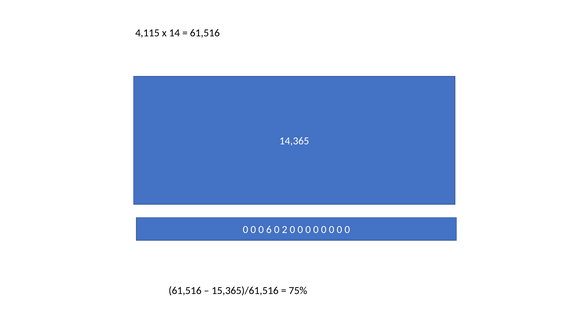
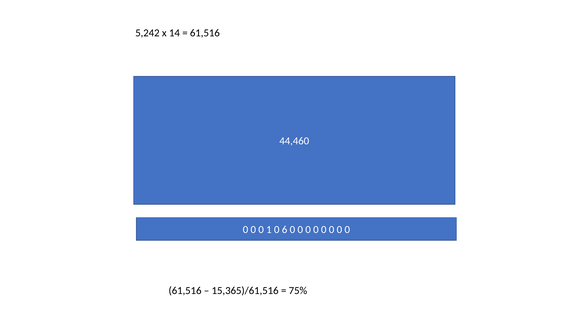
4,115: 4,115 -> 5,242
14,365: 14,365 -> 44,460
6: 6 -> 1
2: 2 -> 6
